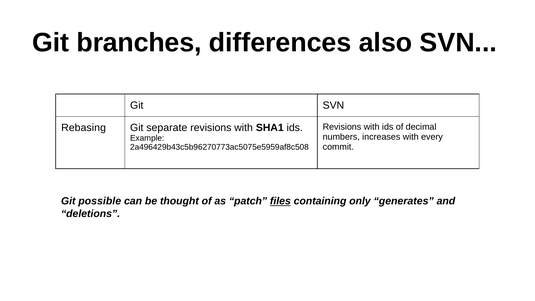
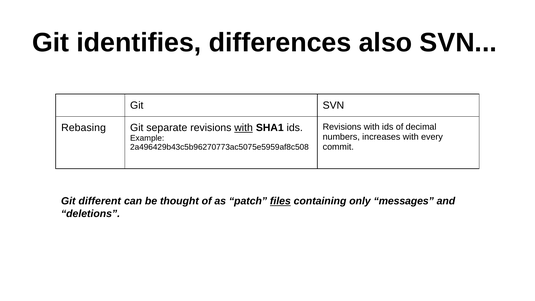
branches: branches -> identifies
with at (244, 128) underline: none -> present
possible: possible -> different
generates: generates -> messages
